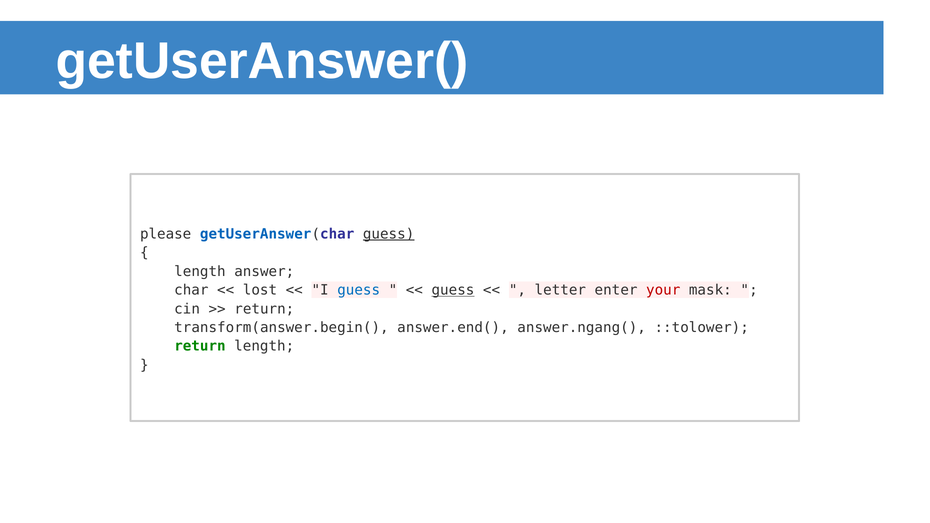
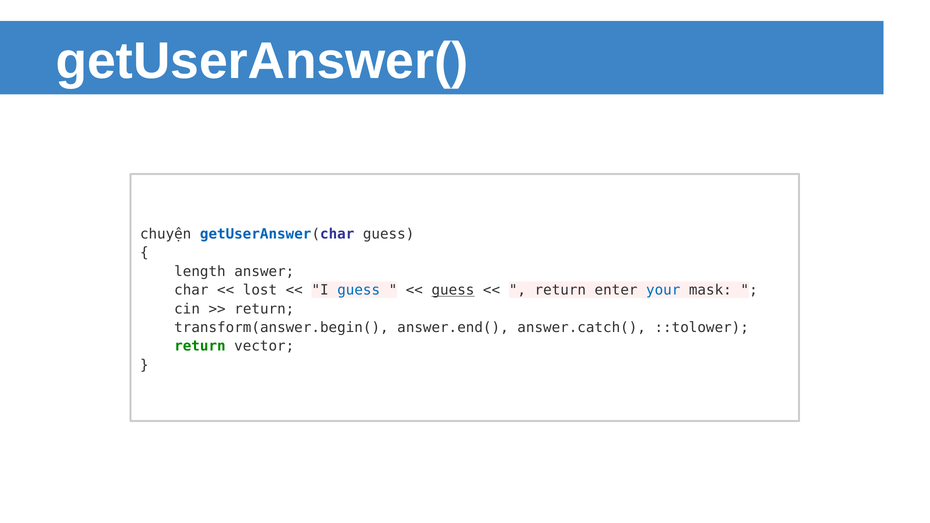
please: please -> chuyện
guess at (389, 234) underline: present -> none
letter at (560, 290): letter -> return
your colour: red -> blue
answer.ngang(: answer.ngang( -> answer.catch(
return length: length -> vector
